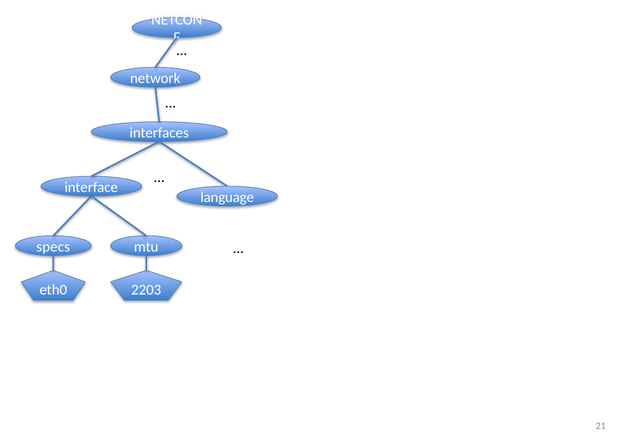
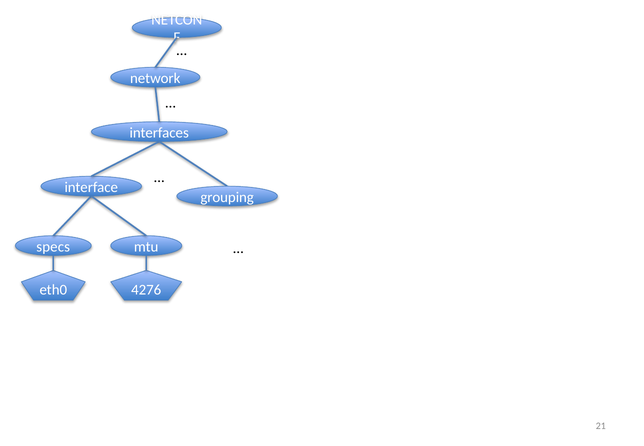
language: language -> grouping
2203: 2203 -> 4276
